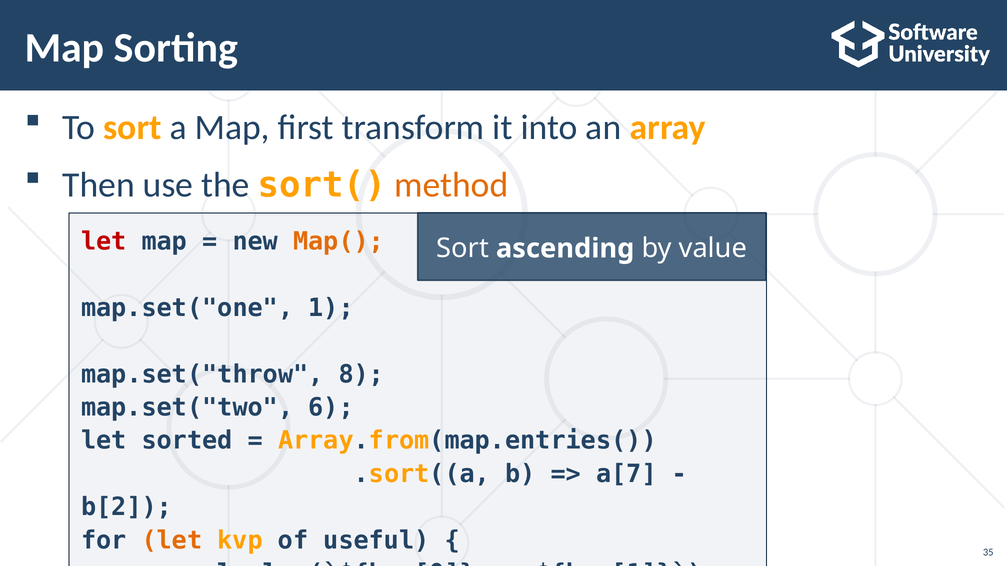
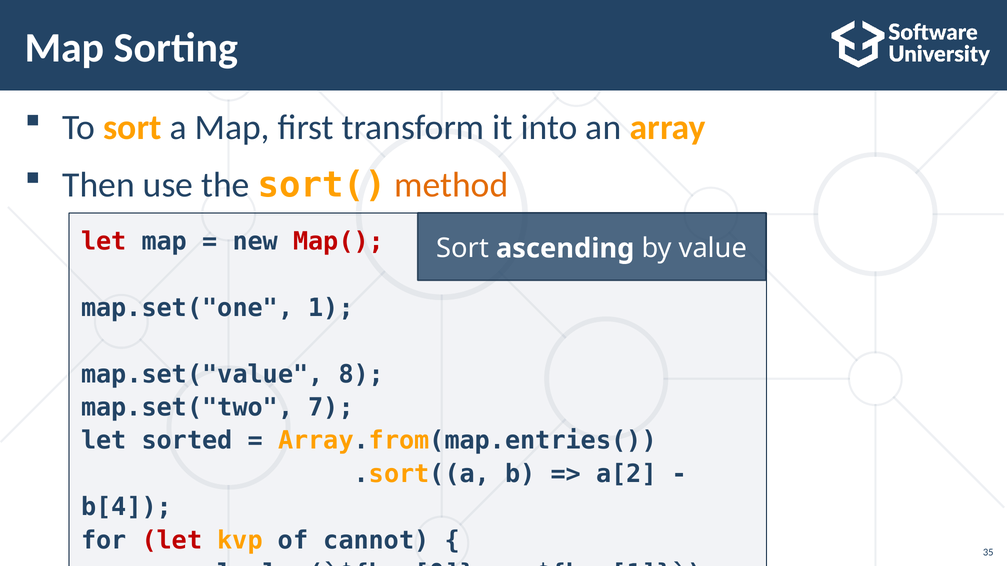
Map( colour: orange -> red
map.set("throw: map.set("throw -> map.set("value
6: 6 -> 7
a[7: a[7 -> a[2
b[2: b[2 -> b[4
let at (172, 541) colour: orange -> red
useful: useful -> cannot
